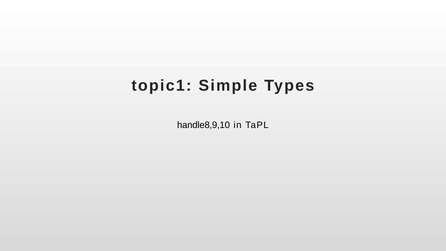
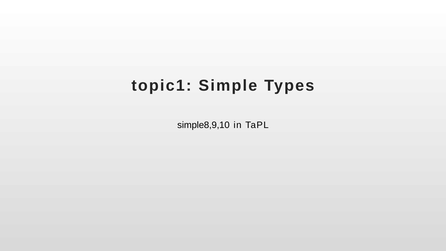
handle8,9,10: handle8,9,10 -> simple8,9,10
